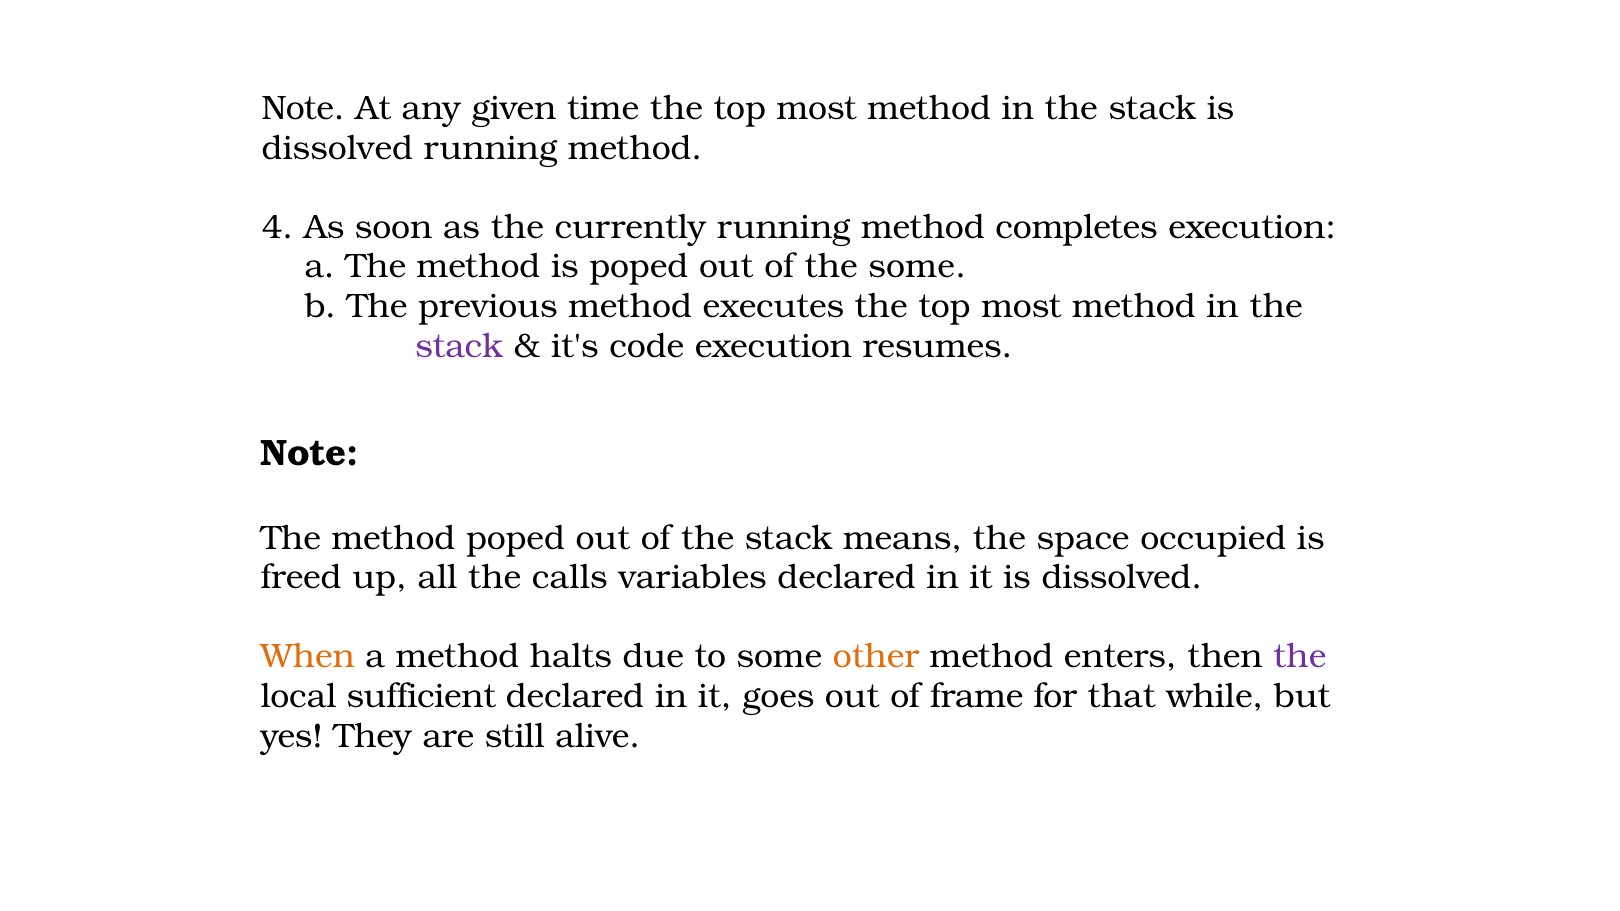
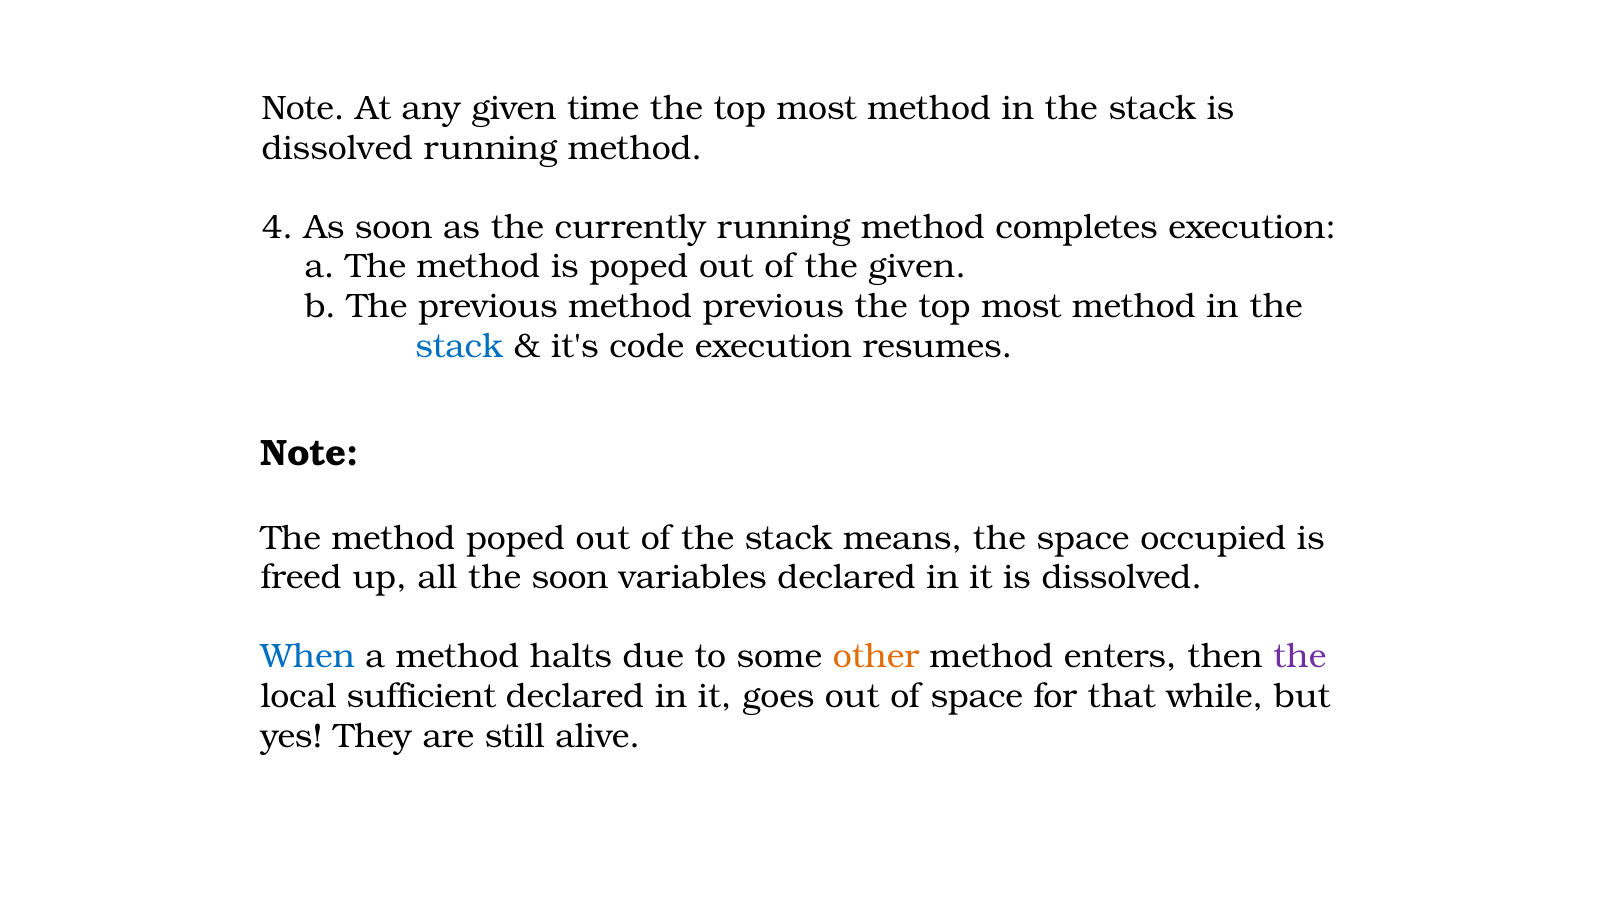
the some: some -> given
method executes: executes -> previous
stack at (459, 346) colour: purple -> blue
the calls: calls -> soon
When colour: orange -> blue
of frame: frame -> space
